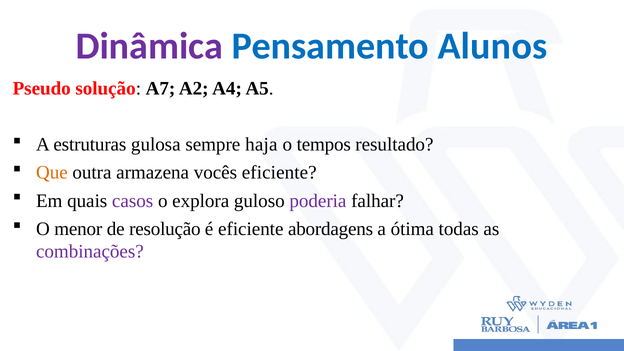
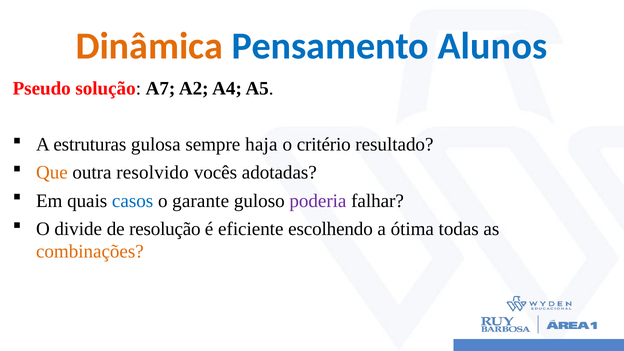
Dinâmica colour: purple -> orange
tempos: tempos -> critério
armazena: armazena -> resolvido
vocês eficiente: eficiente -> adotadas
casos colour: purple -> blue
explora: explora -> garante
menor: menor -> divide
abordagens: abordagens -> escolhendo
combinações colour: purple -> orange
